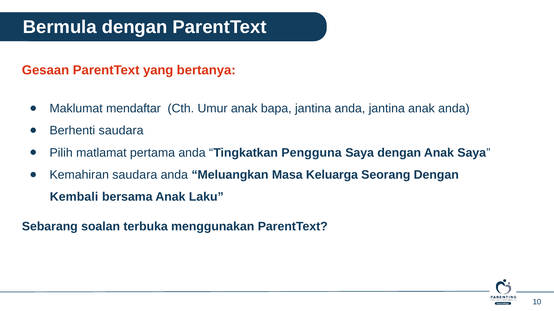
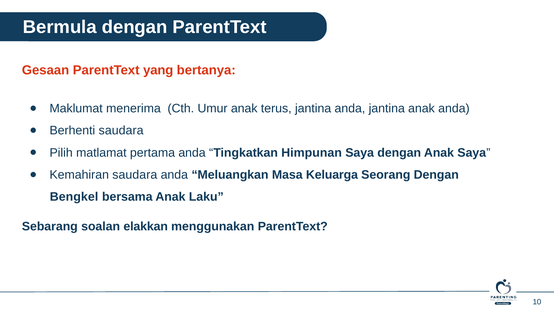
mendaftar: mendaftar -> menerima
bapa: bapa -> terus
Pengguna: Pengguna -> Himpunan
Kembali: Kembali -> Bengkel
terbuka: terbuka -> elakkan
